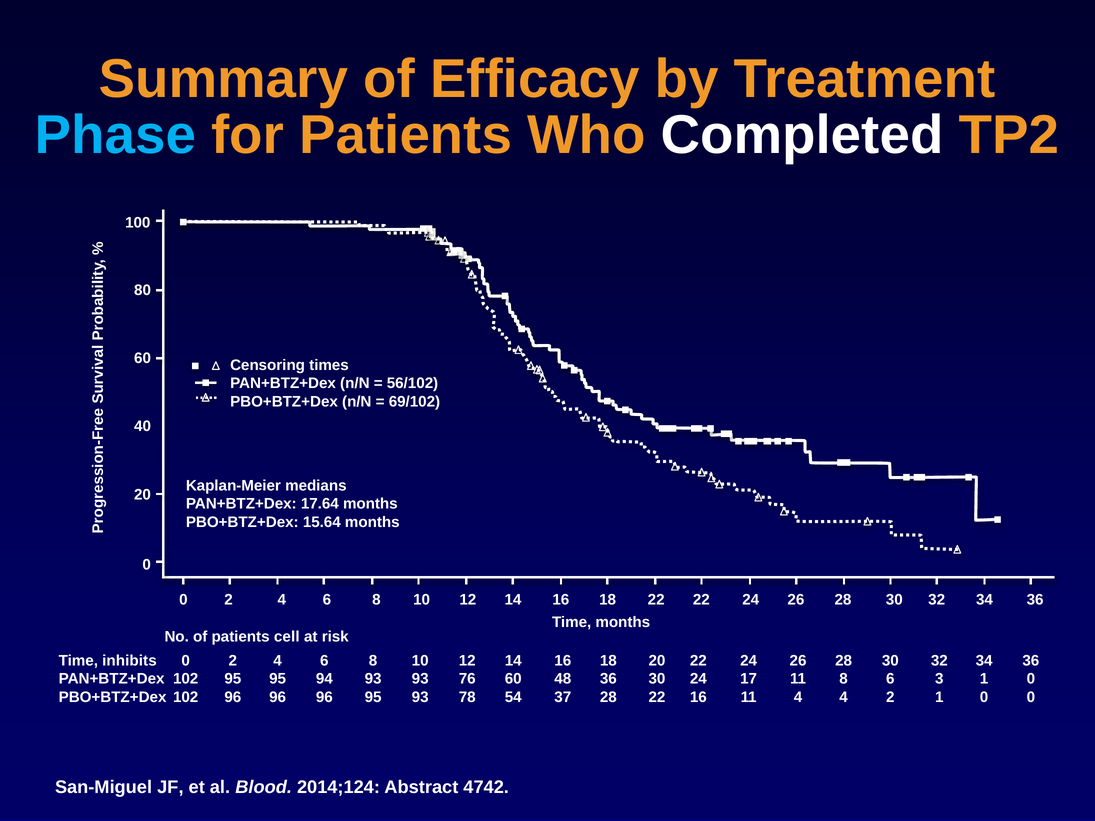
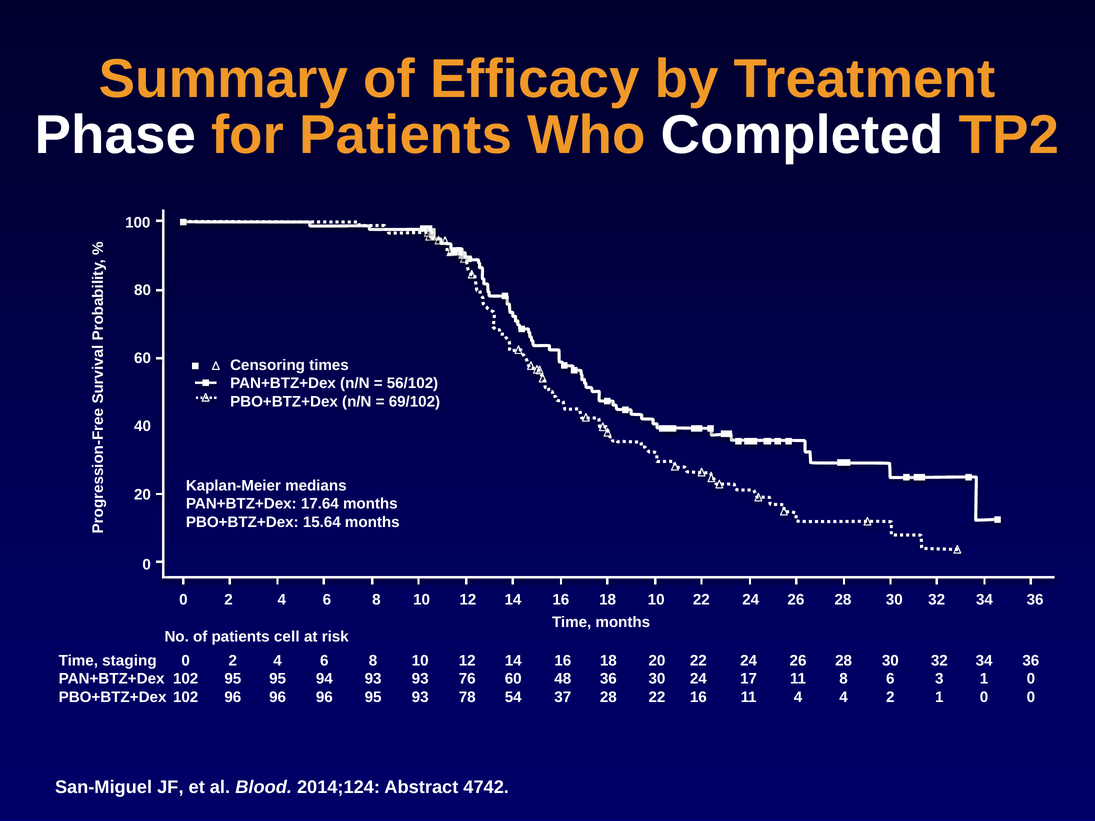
Phase colour: light blue -> white
18 22: 22 -> 10
inhibits: inhibits -> staging
